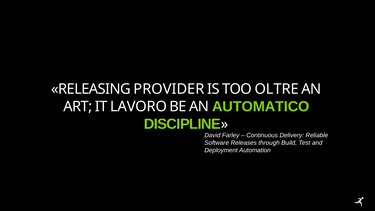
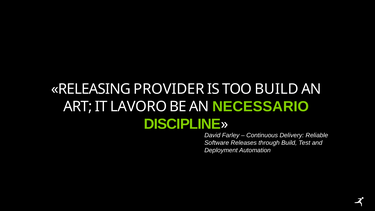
TOO OLTRE: OLTRE -> BUILD
AUTOMATICO: AUTOMATICO -> NECESSARIO
